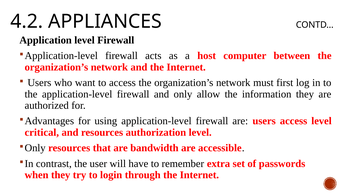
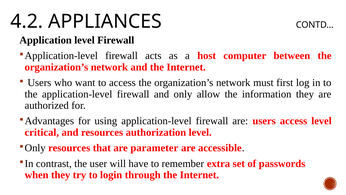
bandwidth: bandwidth -> parameter
